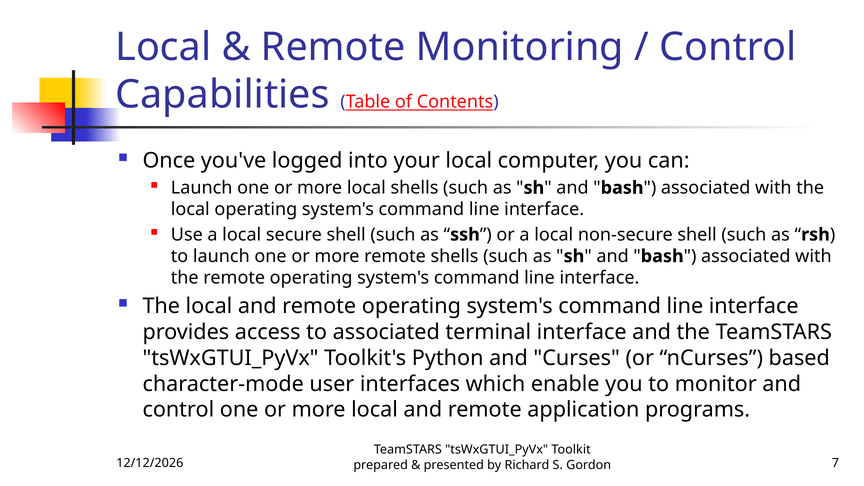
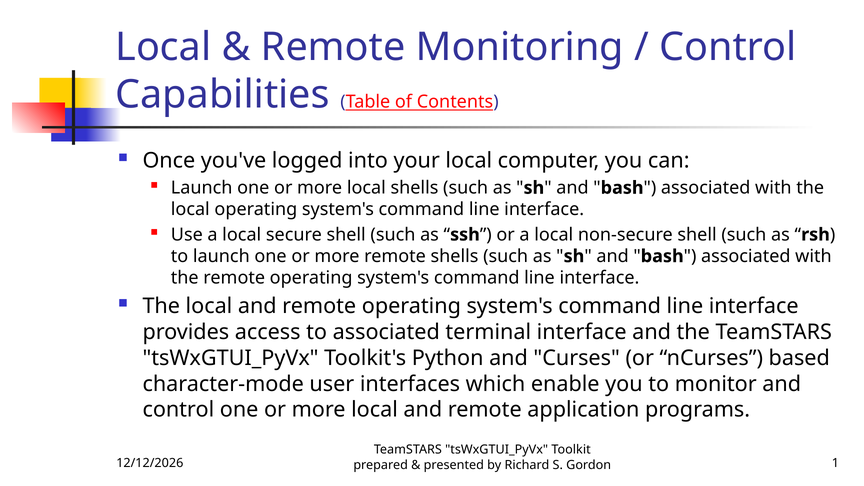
7: 7 -> 1
